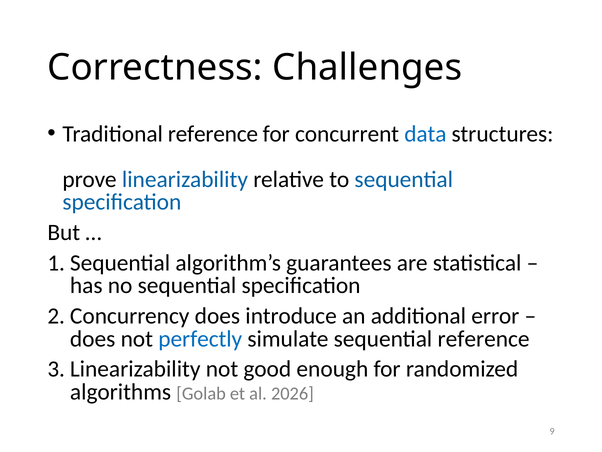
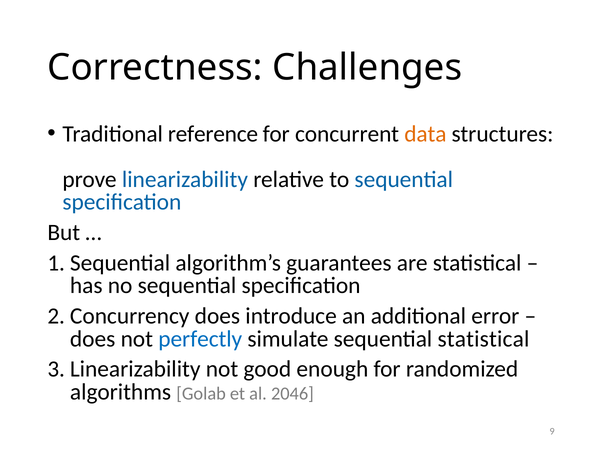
data colour: blue -> orange
sequential reference: reference -> statistical
2026: 2026 -> 2046
